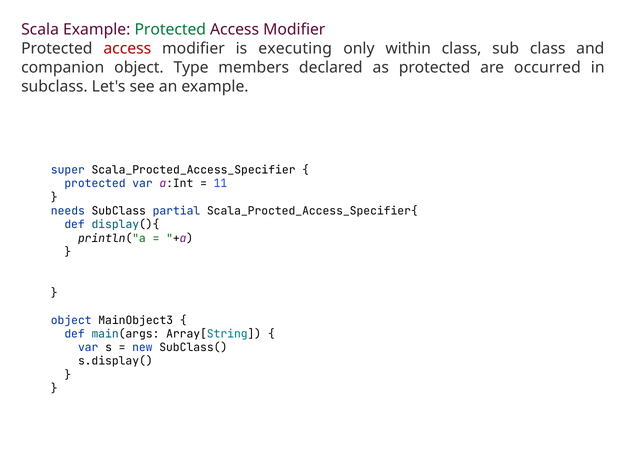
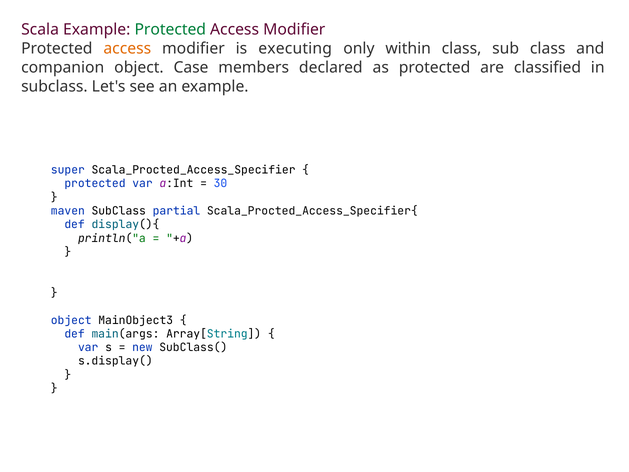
access at (127, 49) colour: red -> orange
Type: Type -> Case
occurred: occurred -> classified
11: 11 -> 30
needs: needs -> maven
